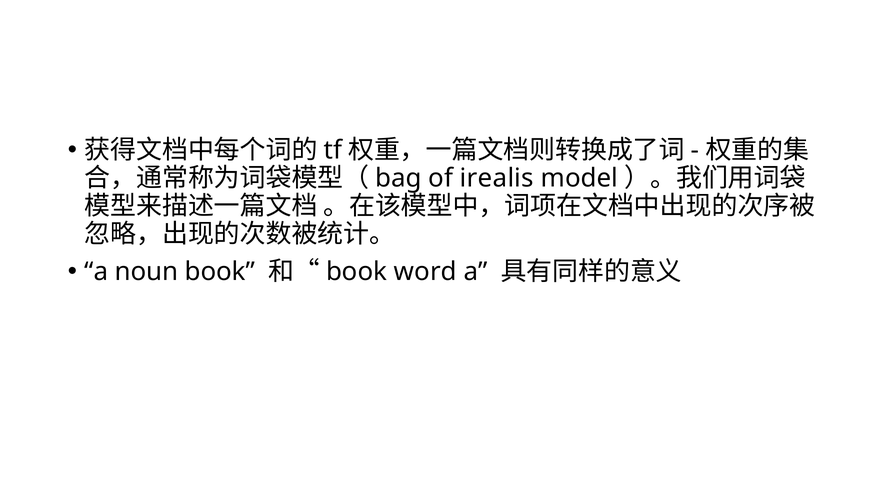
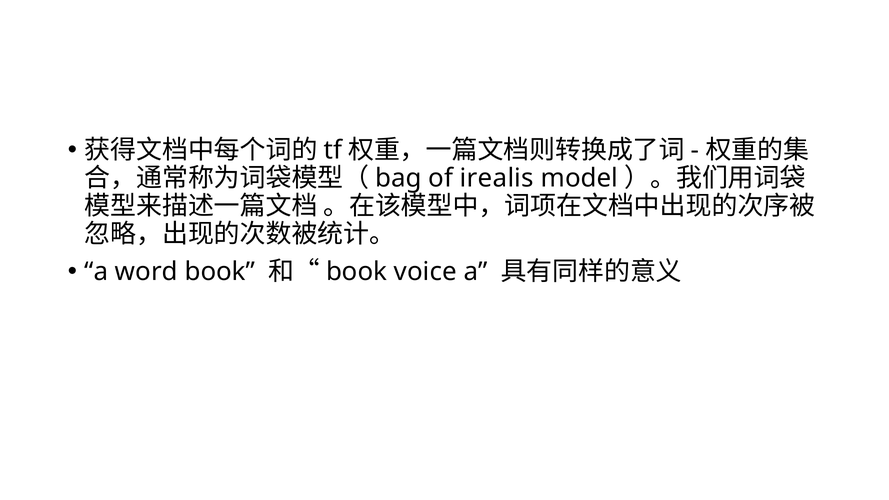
noun: noun -> word
word: word -> voice
